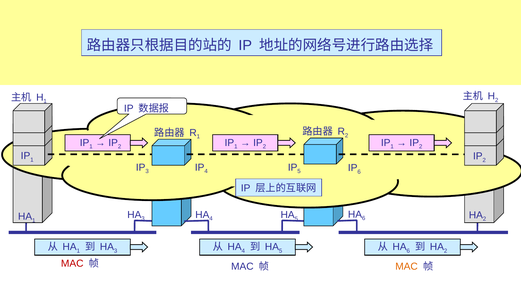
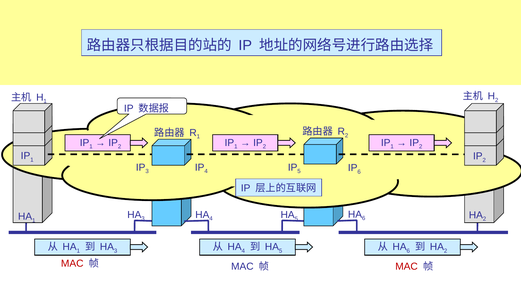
MAC at (407, 267) colour: orange -> red
